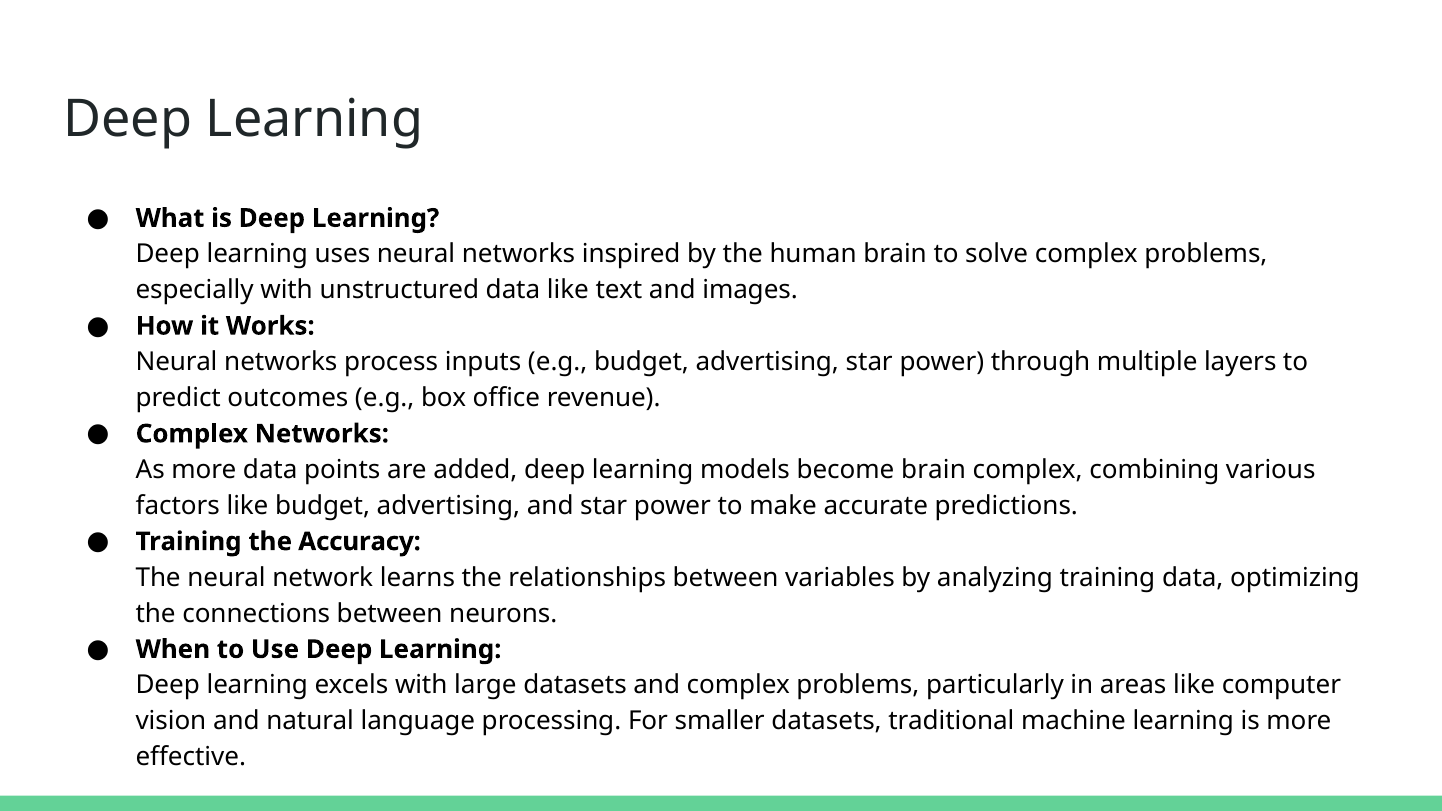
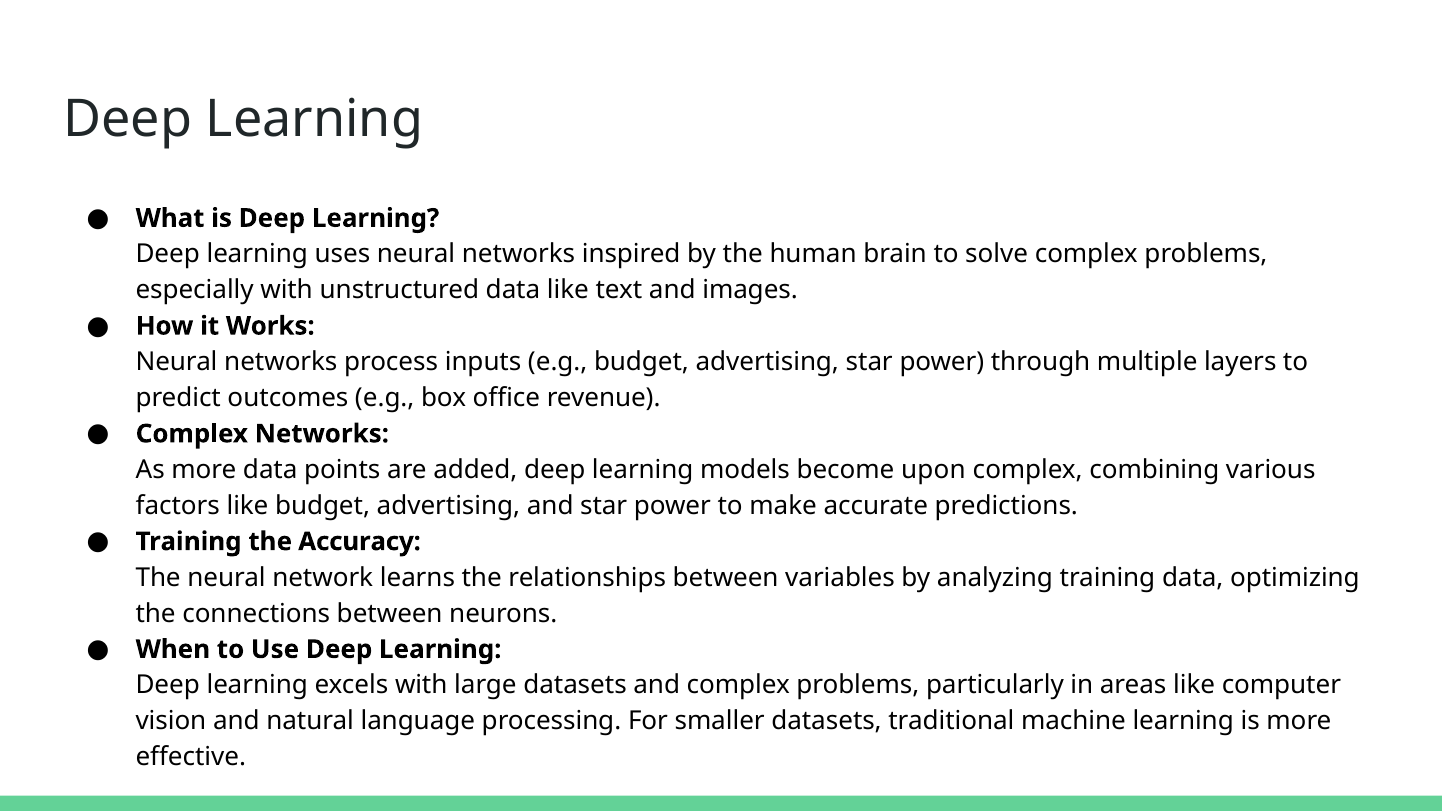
become brain: brain -> upon
